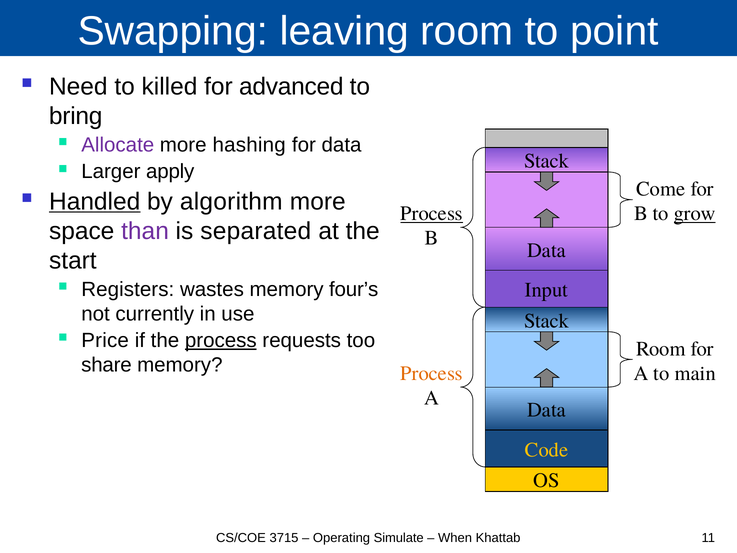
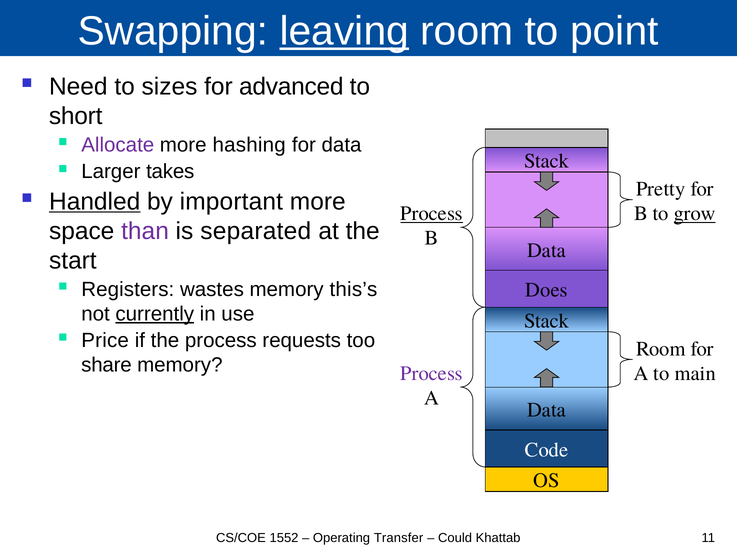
leaving underline: none -> present
killed: killed -> sizes
bring: bring -> short
apply: apply -> takes
Come: Come -> Pretty
algorithm: algorithm -> important
Input: Input -> Does
four’s: four’s -> this’s
currently underline: none -> present
process at (221, 340) underline: present -> none
Process at (432, 373) colour: orange -> purple
Code colour: yellow -> white
3715: 3715 -> 1552
Simulate: Simulate -> Transfer
When: When -> Could
